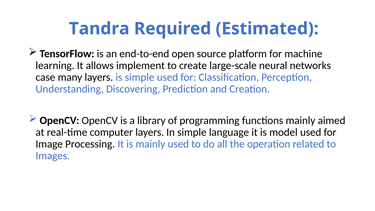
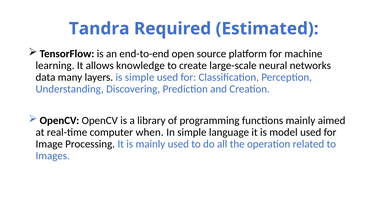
implement: implement -> knowledge
case: case -> data
computer layers: layers -> when
